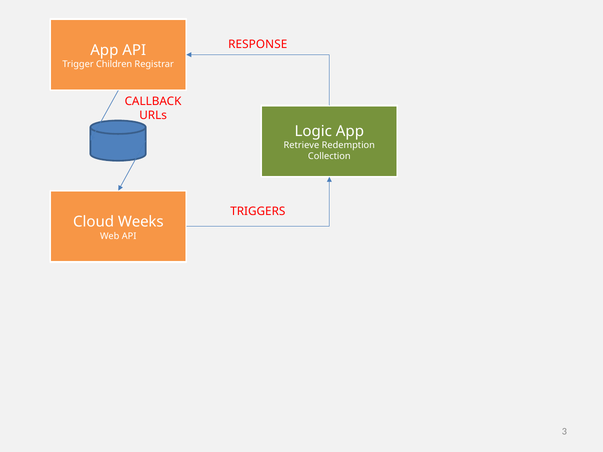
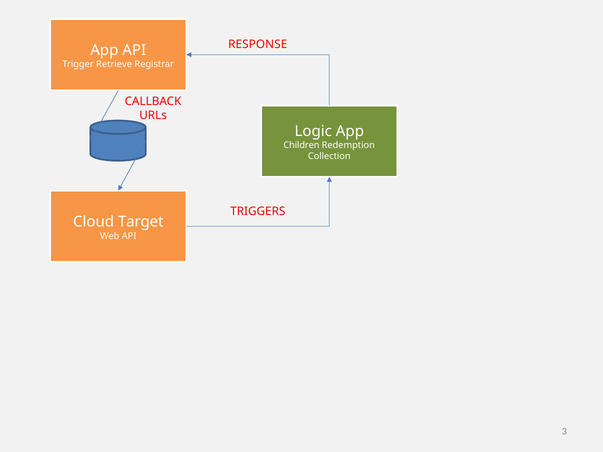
Children: Children -> Retrieve
Retrieve: Retrieve -> Children
Weeks: Weeks -> Target
